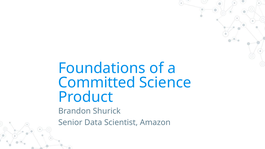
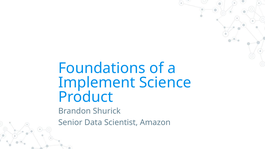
Committed: Committed -> Implement
